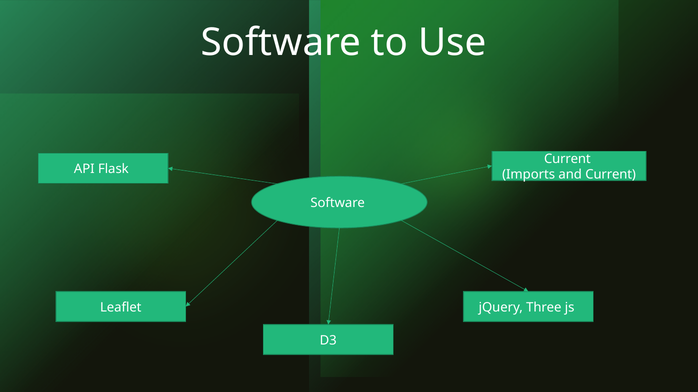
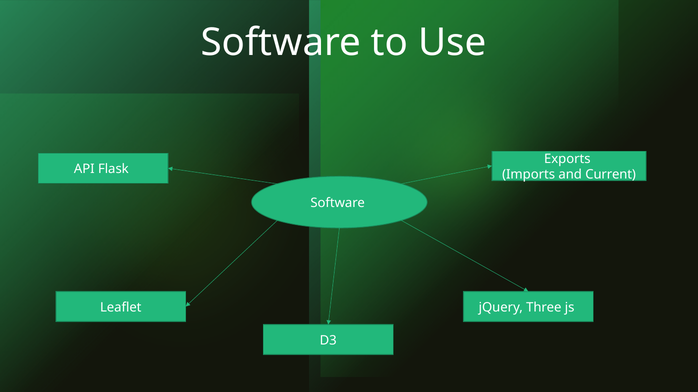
Current at (567, 159): Current -> Exports
